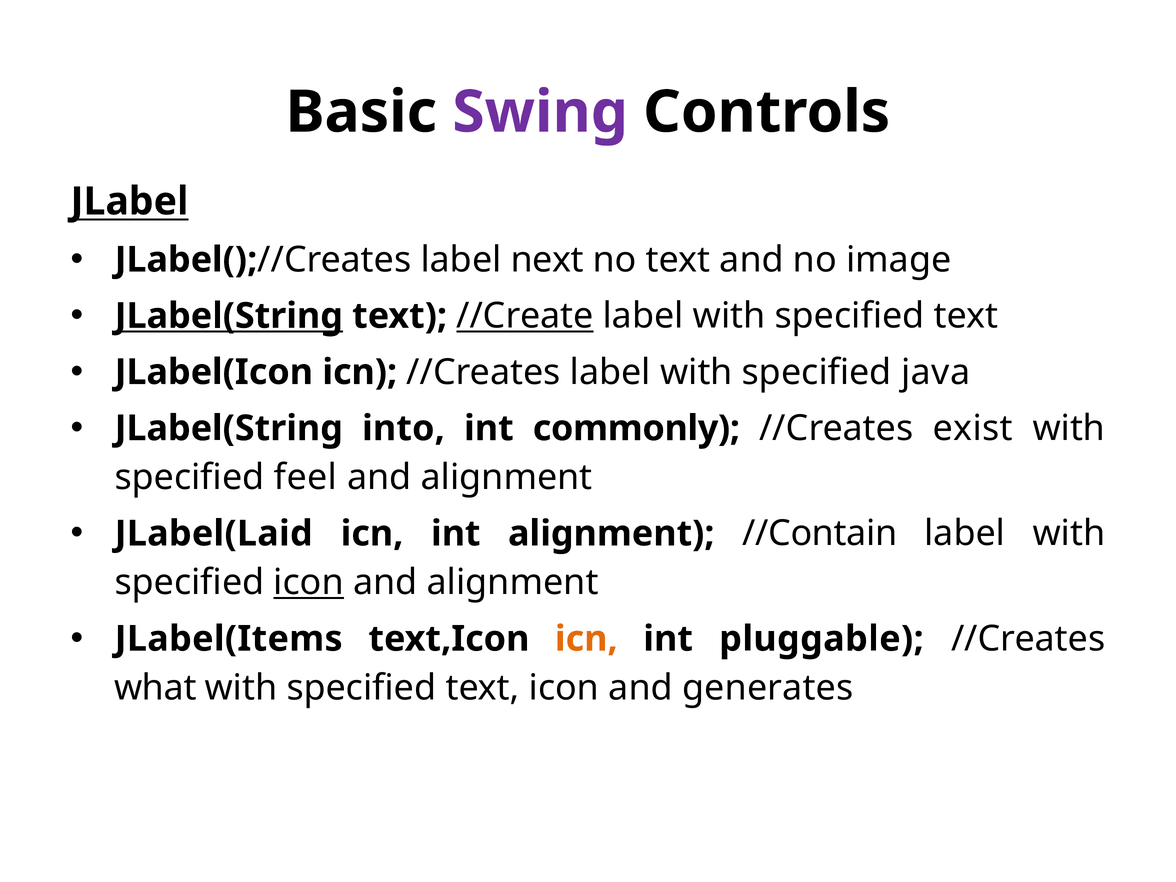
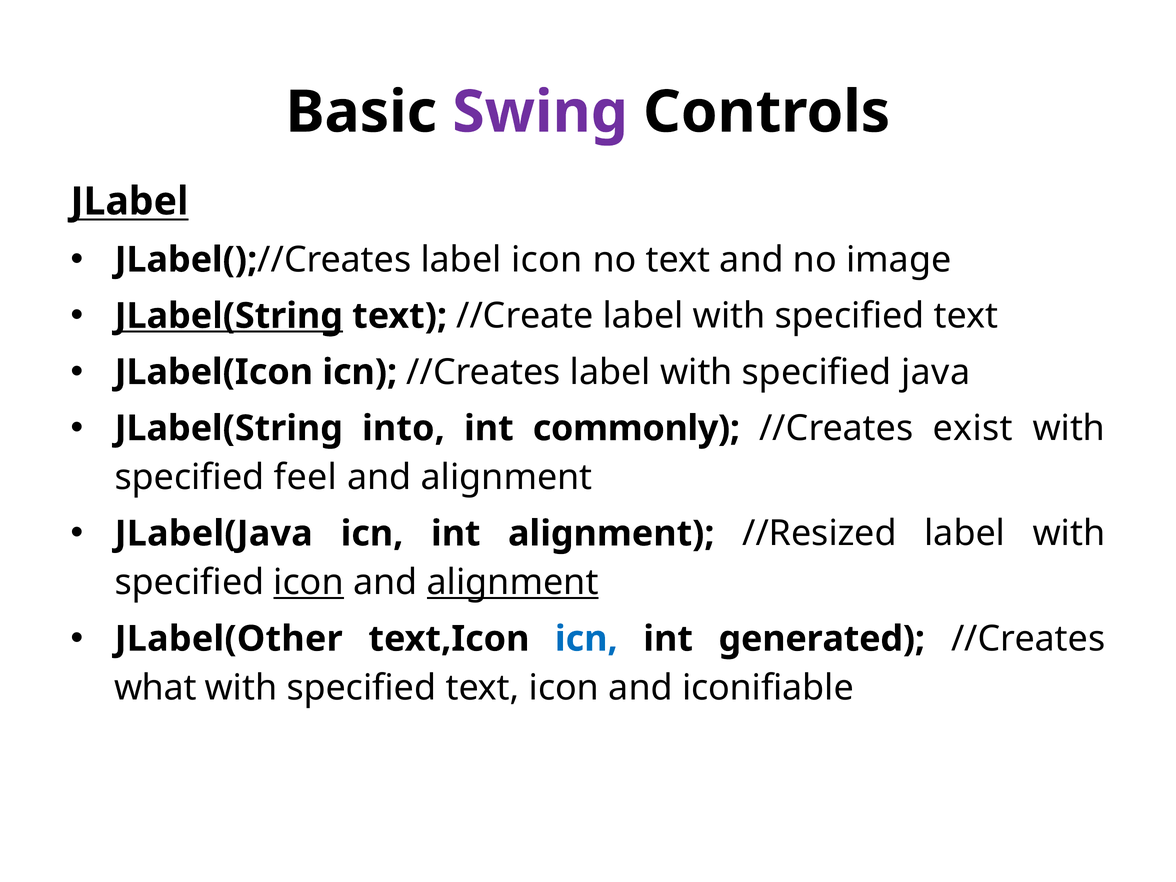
label next: next -> icon
//Create underline: present -> none
JLabel(Laid: JLabel(Laid -> JLabel(Java
//Contain: //Contain -> //Resized
alignment at (513, 583) underline: none -> present
JLabel(Items: JLabel(Items -> JLabel(Other
icn at (586, 639) colour: orange -> blue
pluggable: pluggable -> generated
generates: generates -> iconifiable
